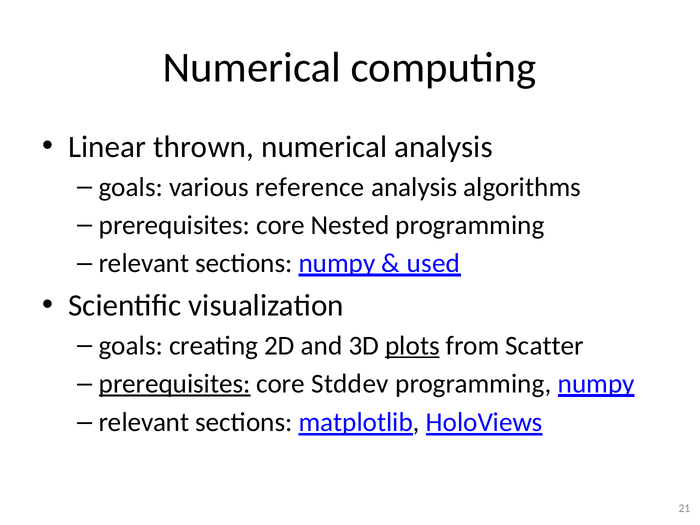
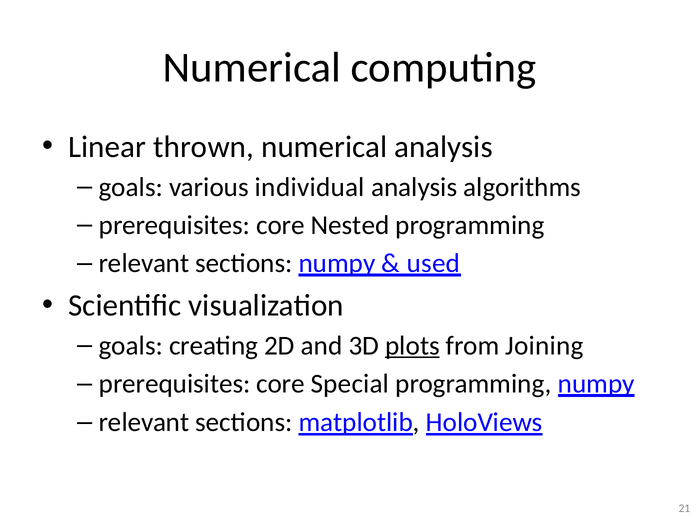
reference: reference -> individual
Scatter: Scatter -> Joining
prerequisites at (175, 384) underline: present -> none
Stddev: Stddev -> Special
